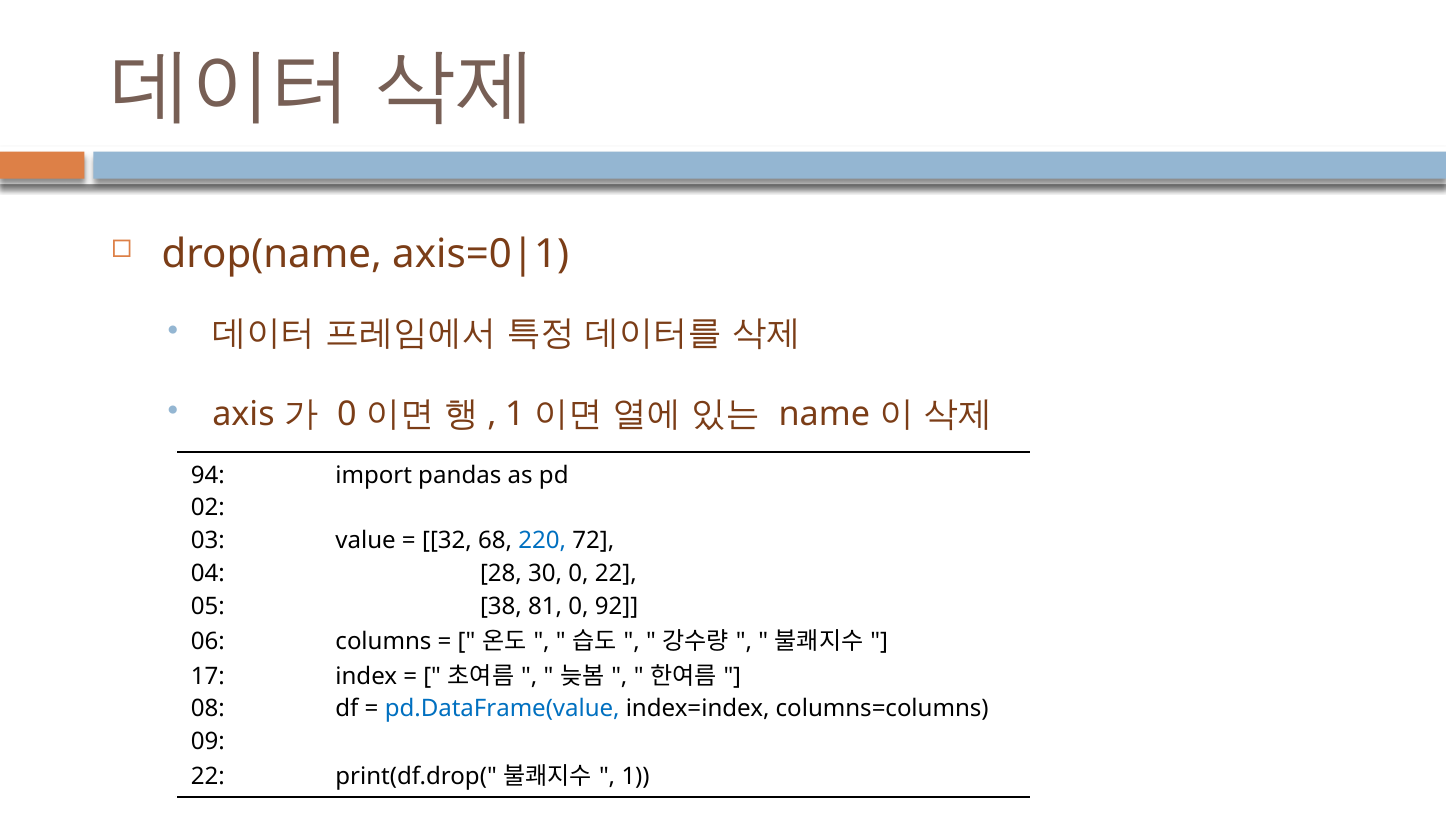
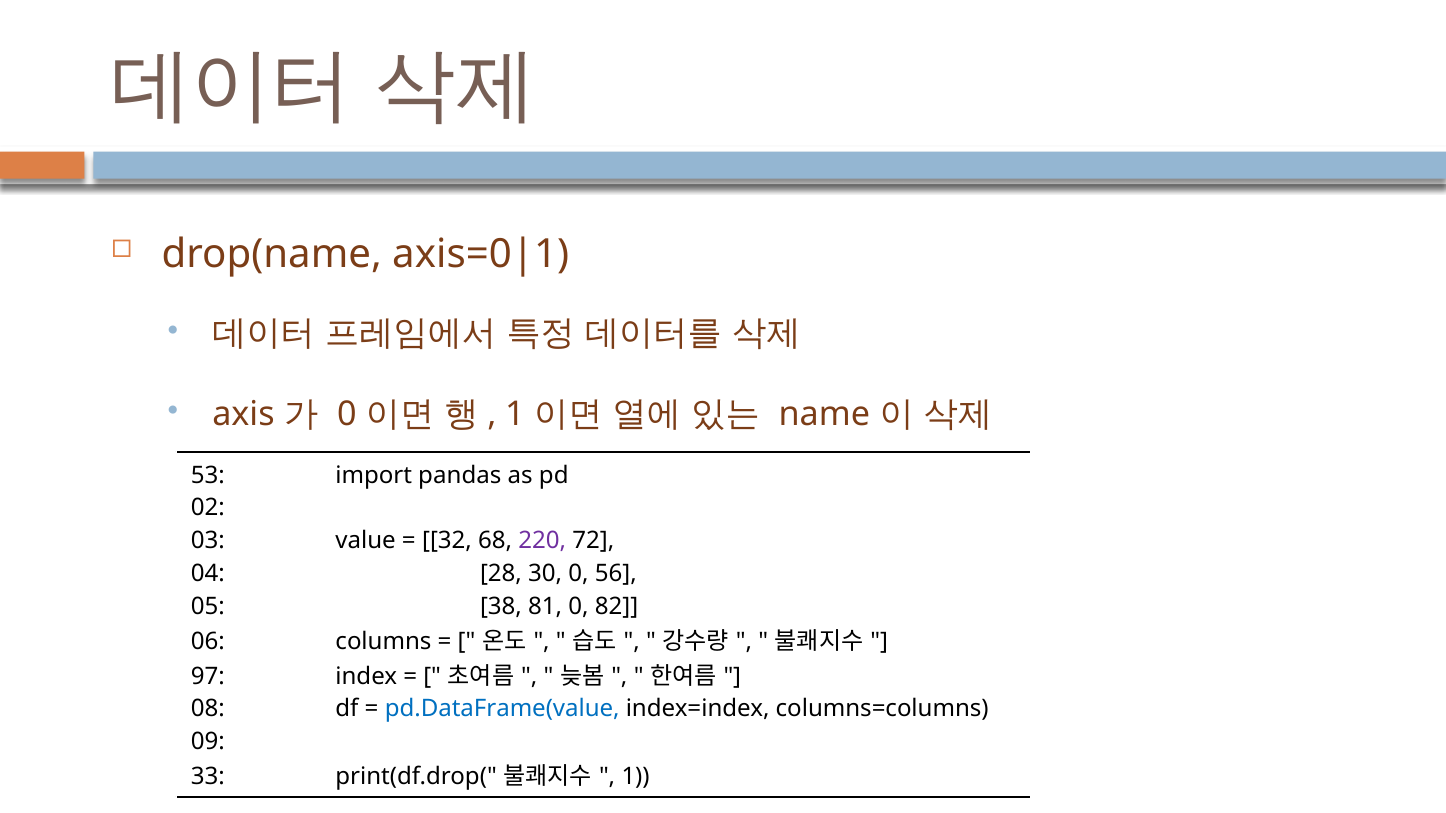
94: 94 -> 53
220 colour: blue -> purple
0 22: 22 -> 56
92: 92 -> 82
17: 17 -> 97
22 at (208, 777): 22 -> 33
